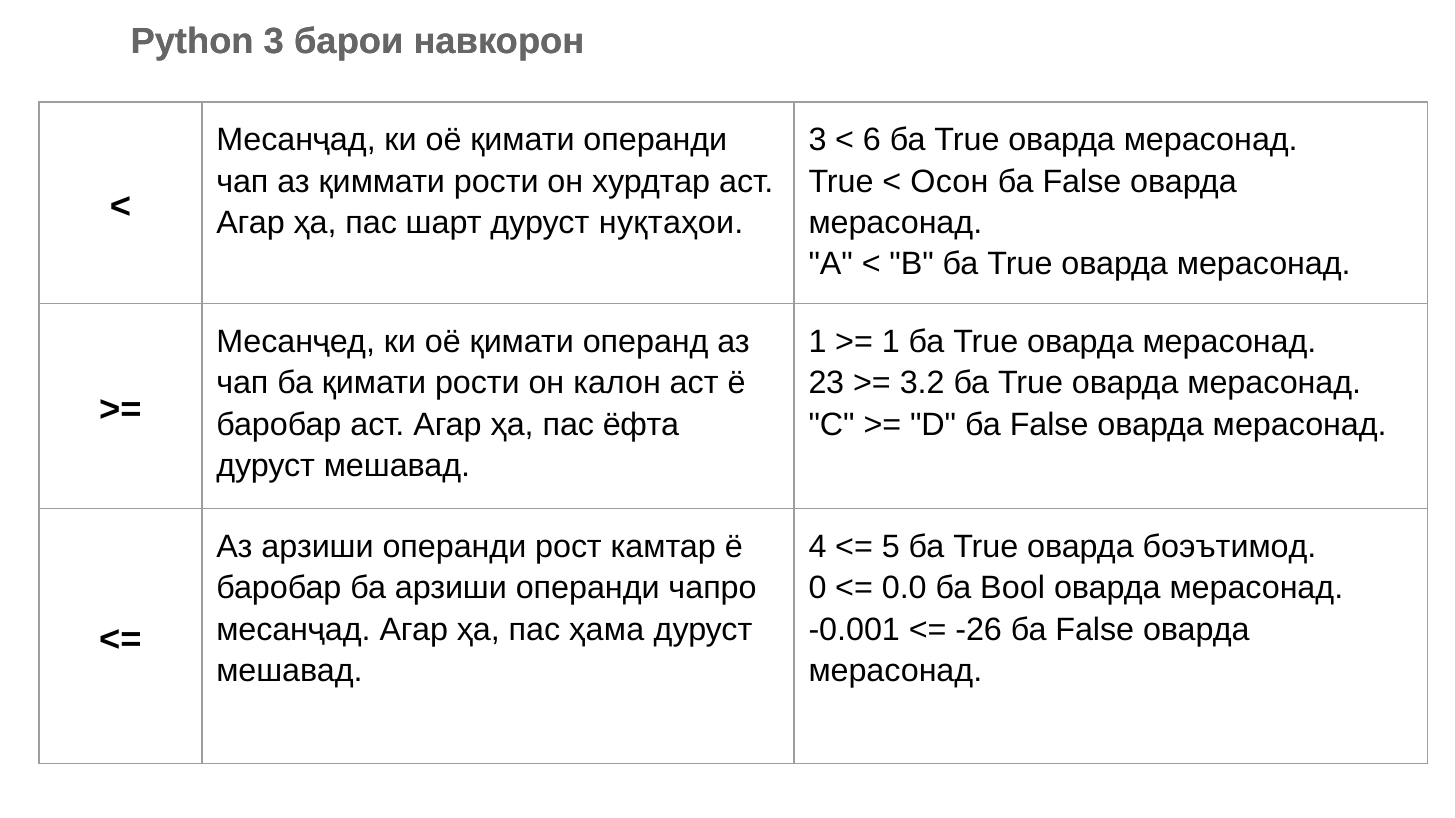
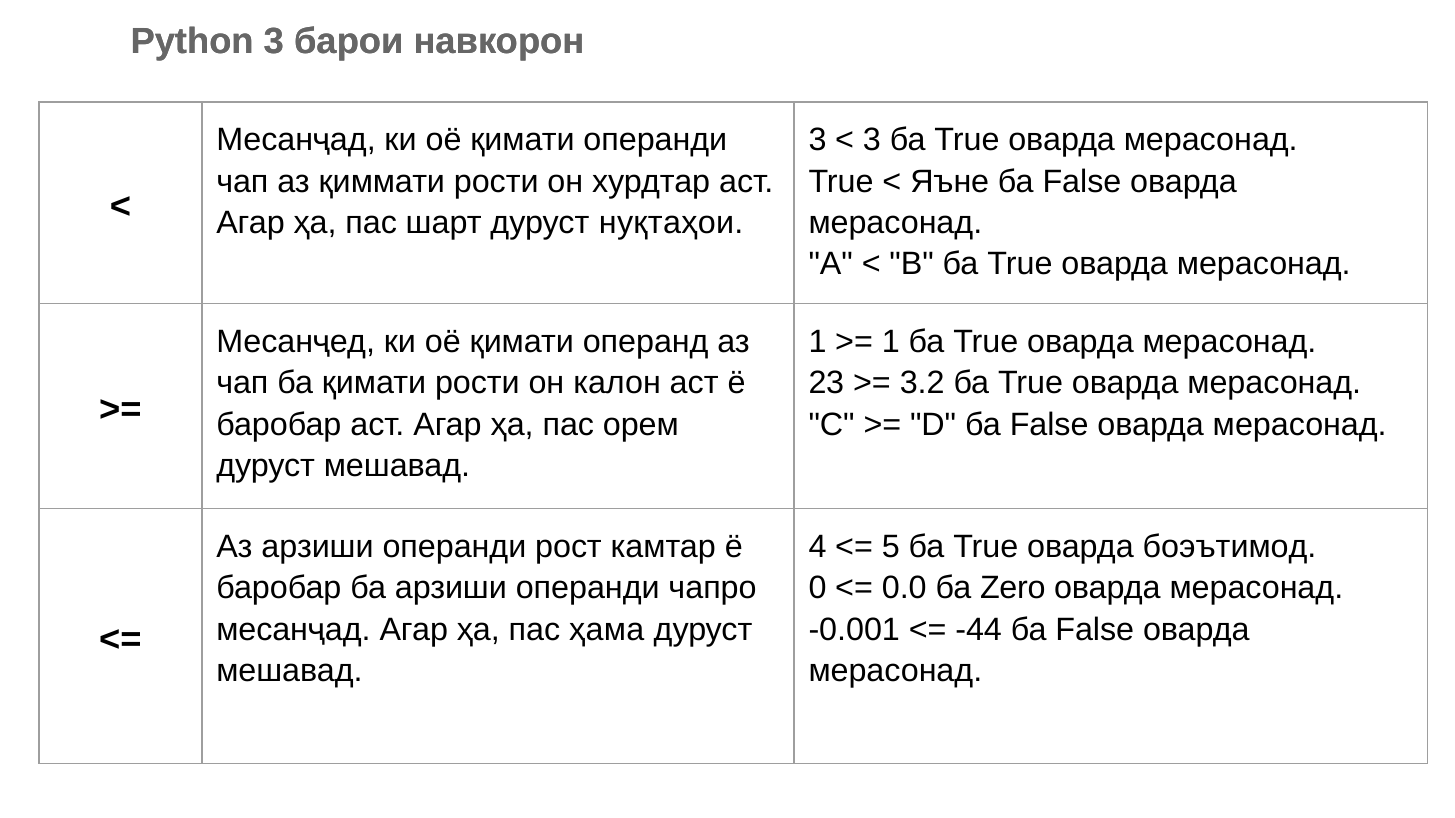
6 at (872, 140): 6 -> 3
Осон: Осон -> Яъне
ёфта: ёфта -> орем
Bool: Bool -> Zero
-26: -26 -> -44
